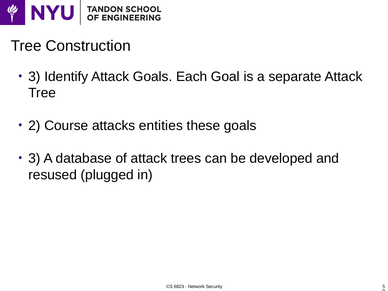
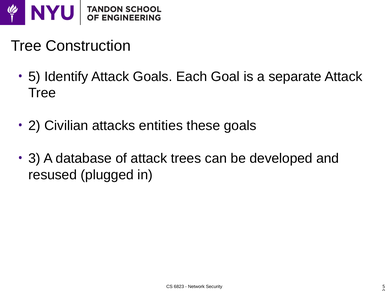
3 at (34, 77): 3 -> 5
Course: Course -> Civilian
